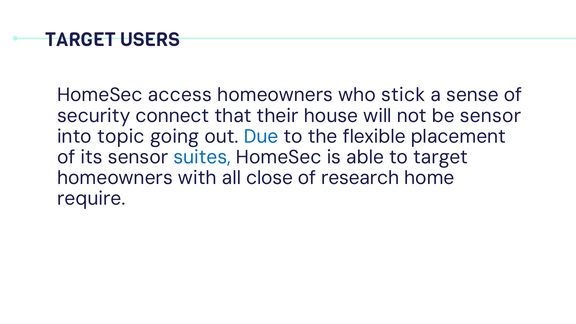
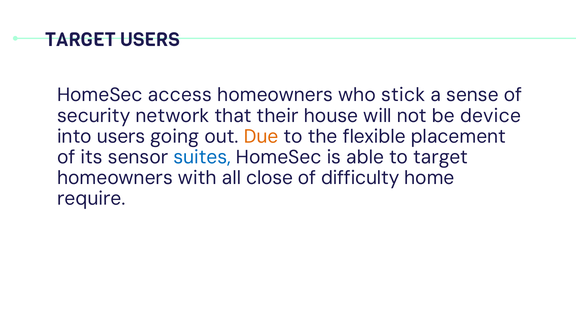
connect: connect -> network
be sensor: sensor -> device
into topic: topic -> users
Due colour: blue -> orange
research: research -> difficulty
